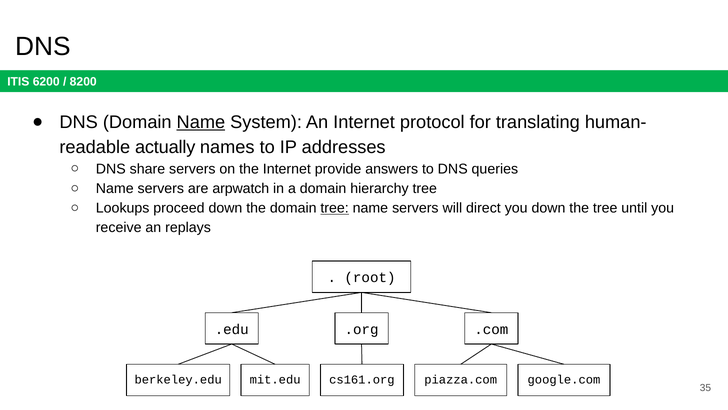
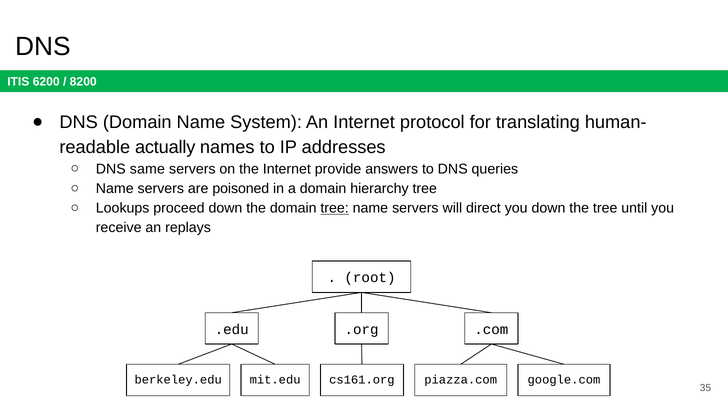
Name at (201, 122) underline: present -> none
share: share -> same
arpwatch: arpwatch -> poisoned
